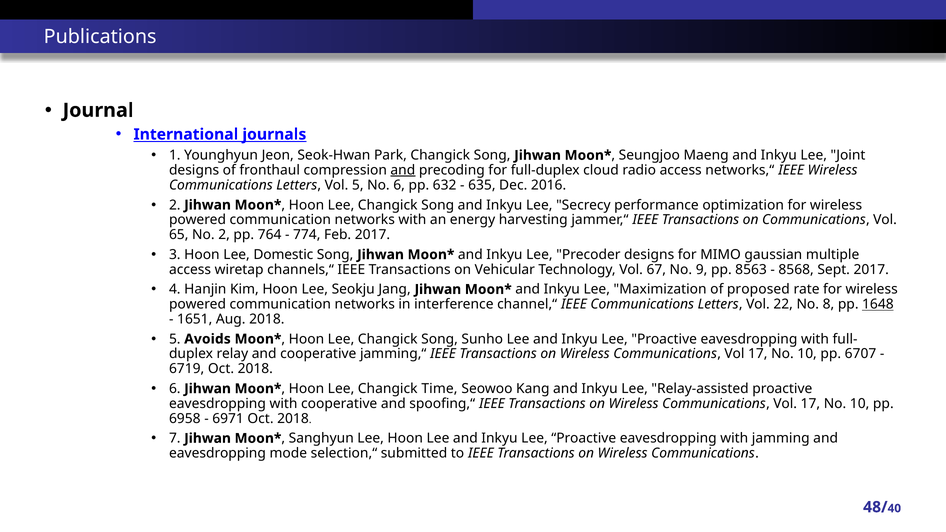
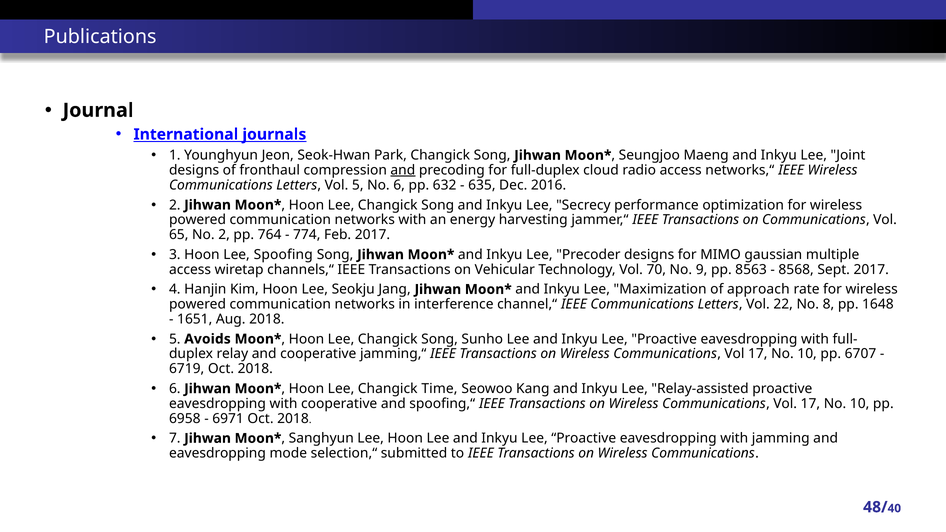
Domestic: Domestic -> Spoofing
67: 67 -> 70
proposed: proposed -> approach
1648 underline: present -> none
